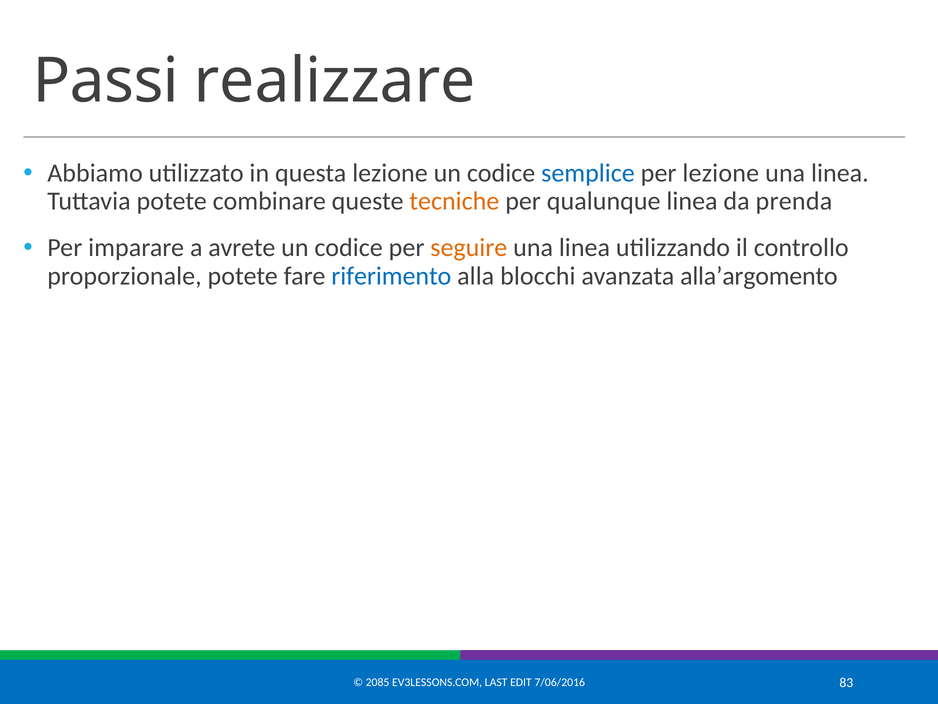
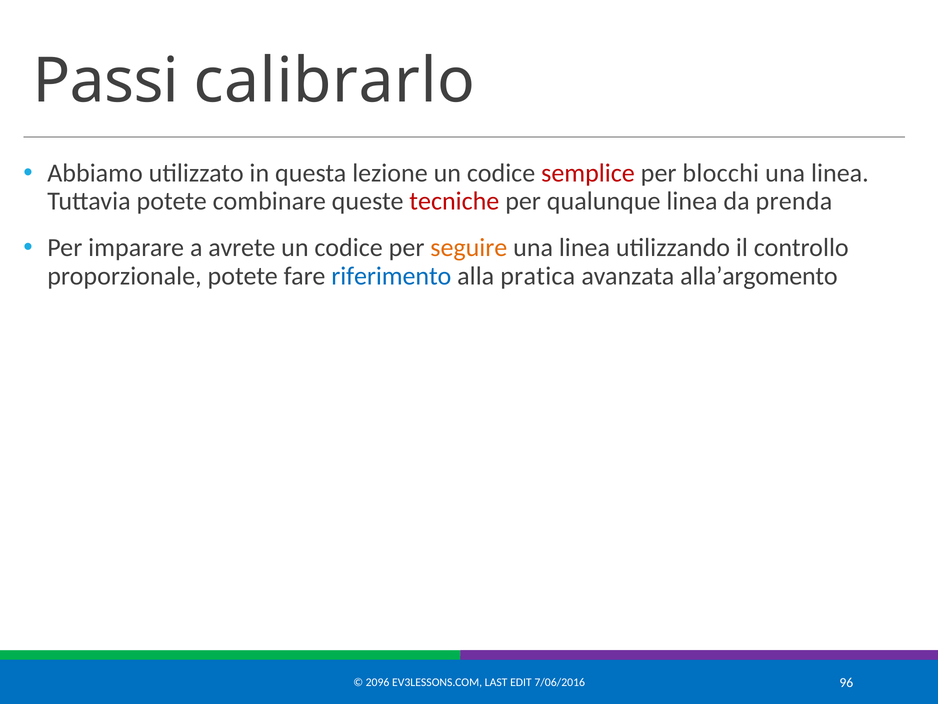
realizzare: realizzare -> calibrarlo
semplice colour: blue -> red
per lezione: lezione -> blocchi
tecniche colour: orange -> red
blocchi: blocchi -> pratica
2085: 2085 -> 2096
83: 83 -> 96
